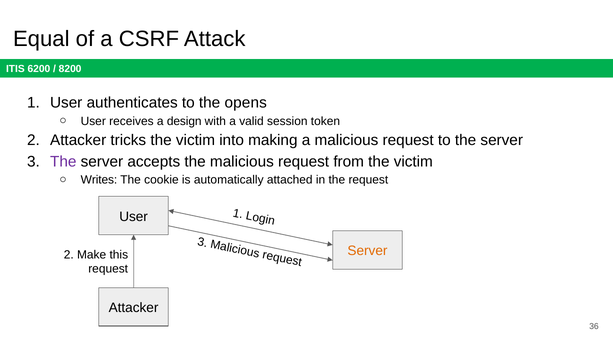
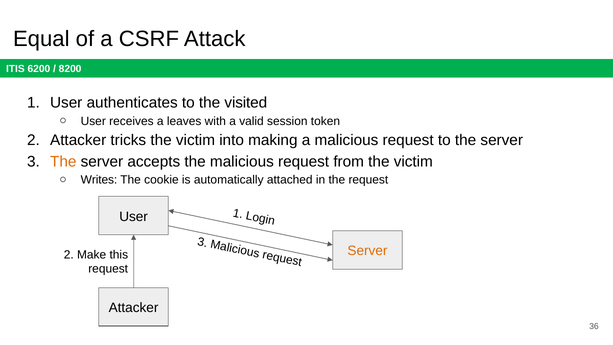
opens: opens -> visited
design: design -> leaves
The at (63, 161) colour: purple -> orange
